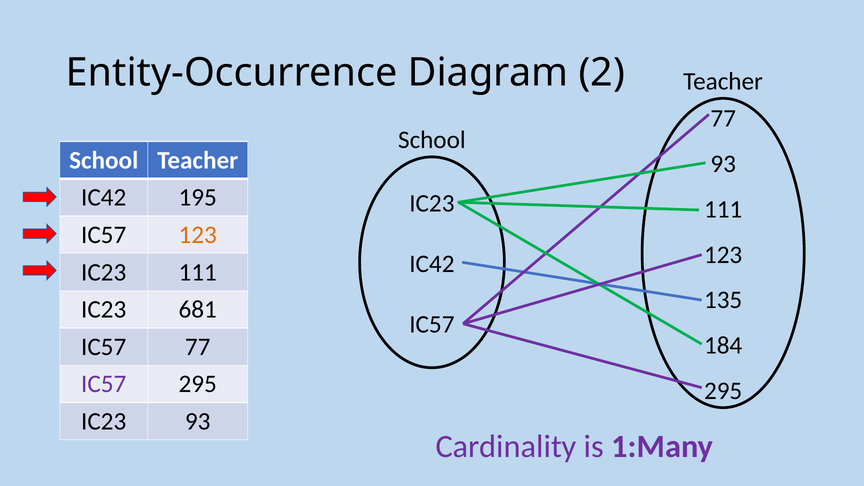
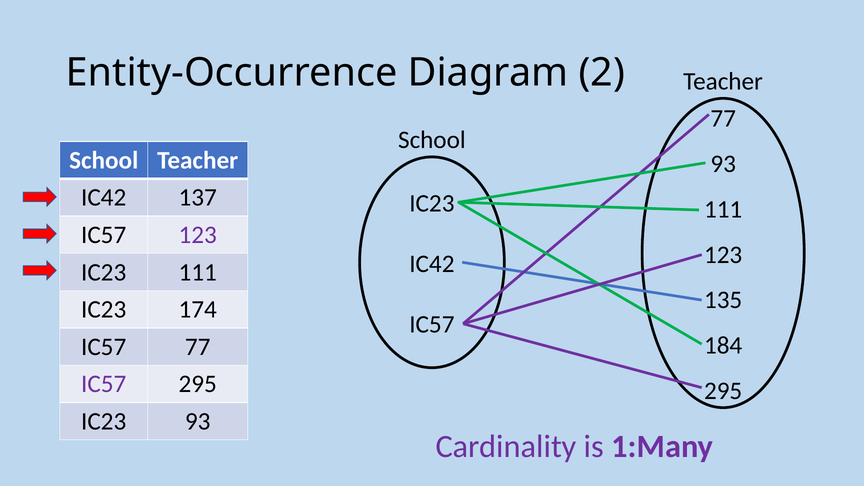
195: 195 -> 137
123 at (198, 235) colour: orange -> purple
681: 681 -> 174
